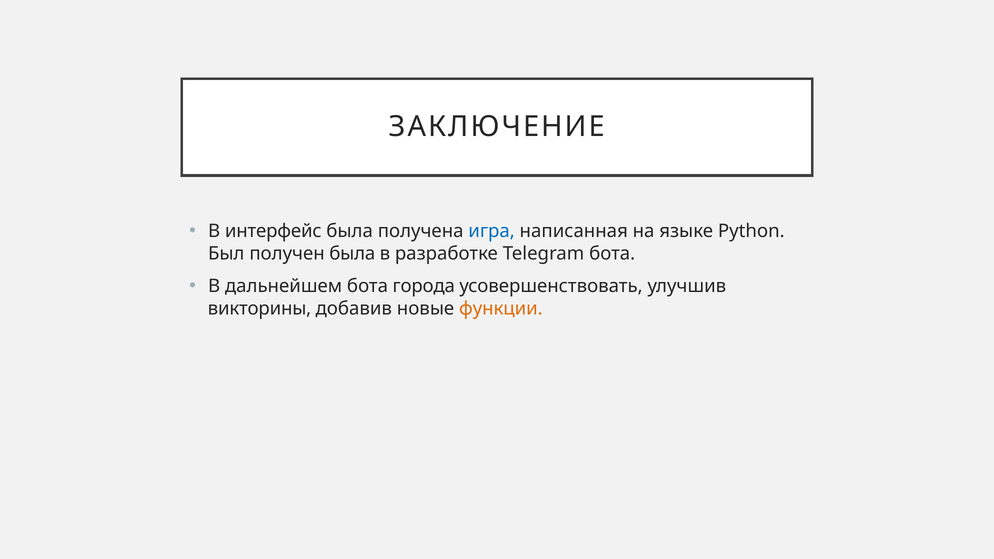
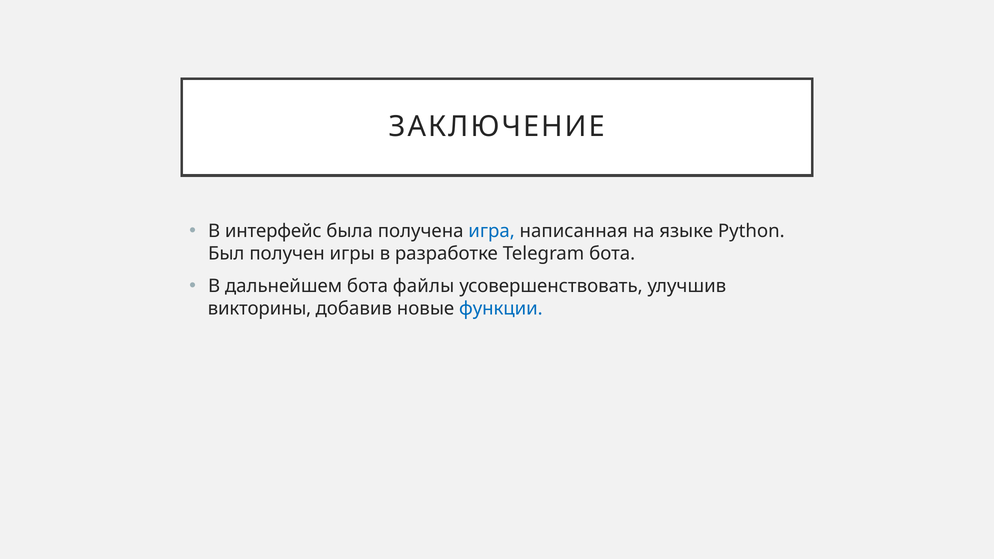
получен была: была -> игры
города: города -> файлы
функции colour: orange -> blue
